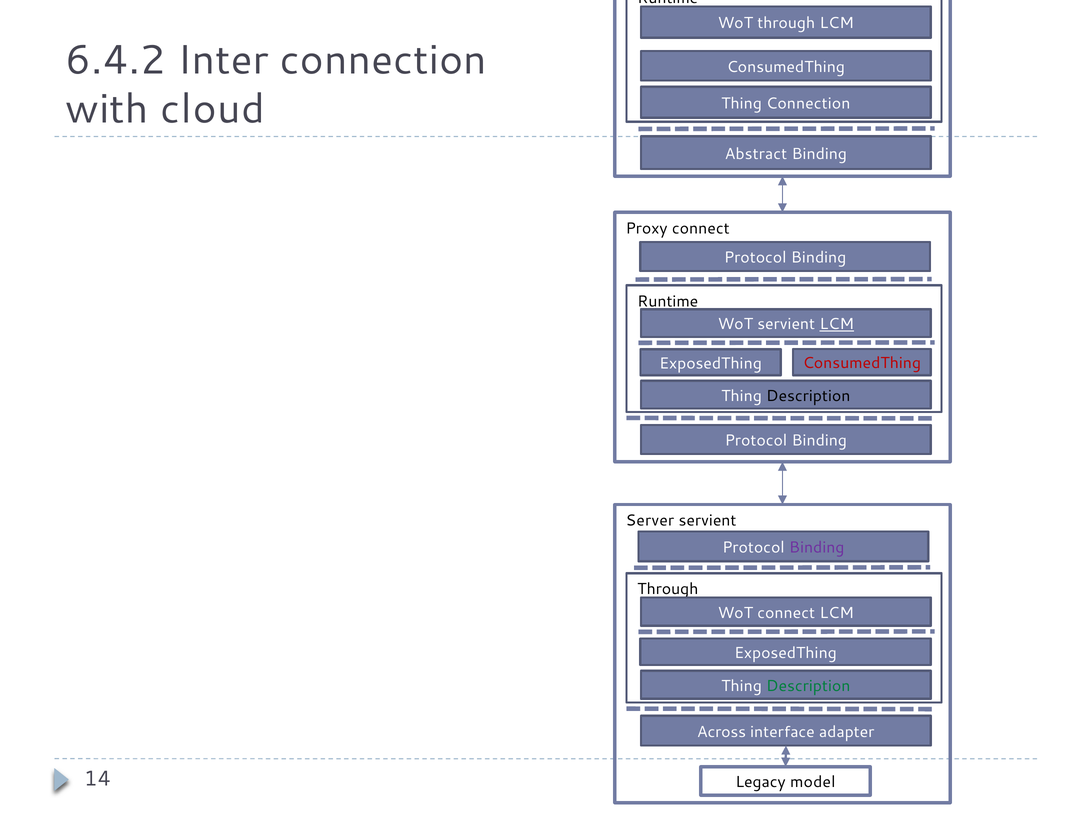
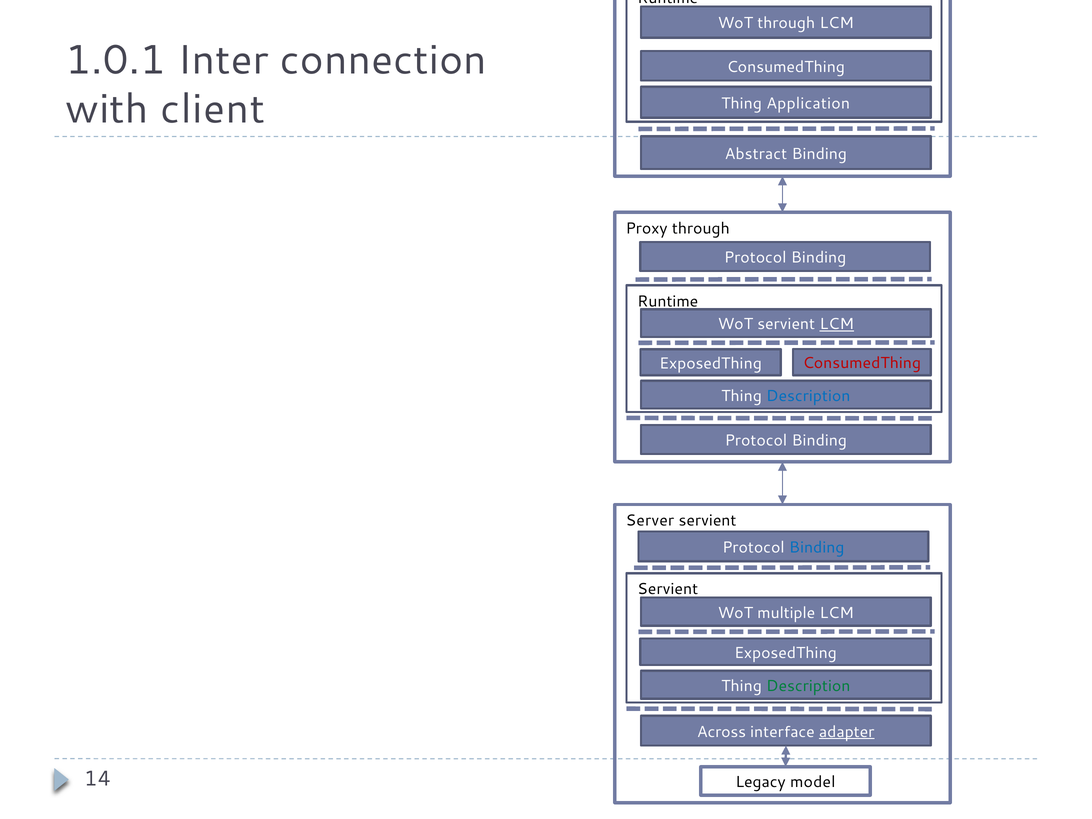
6.4.2: 6.4.2 -> 1.0.1
cloud: cloud -> client
Thing Connection: Connection -> Application
Proxy connect: connect -> through
Description at (808, 396) colour: black -> blue
Binding at (817, 548) colour: purple -> blue
Through at (668, 589): Through -> Servient
WoT connect: connect -> multiple
adapter underline: none -> present
